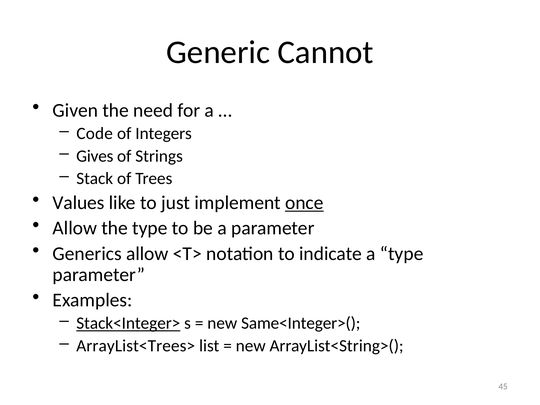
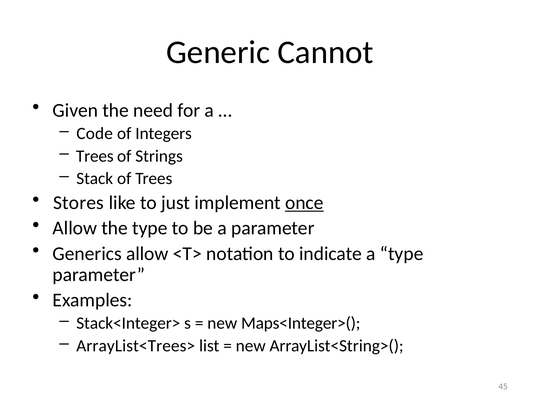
Gives at (95, 156): Gives -> Trees
Values: Values -> Stores
Stack<Integer> underline: present -> none
Same<Integer>(: Same<Integer>( -> Maps<Integer>(
